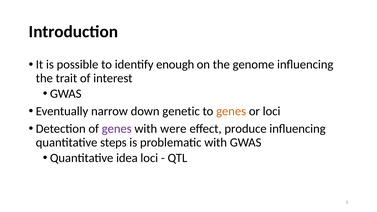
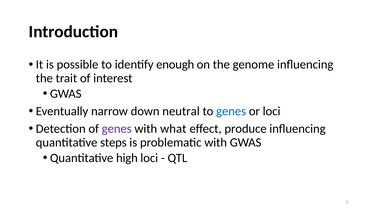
genetic: genetic -> neutral
genes at (231, 111) colour: orange -> blue
were: were -> what
idea: idea -> high
